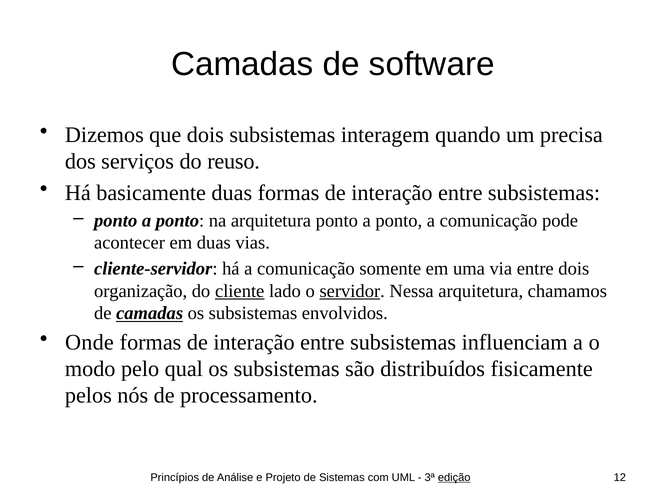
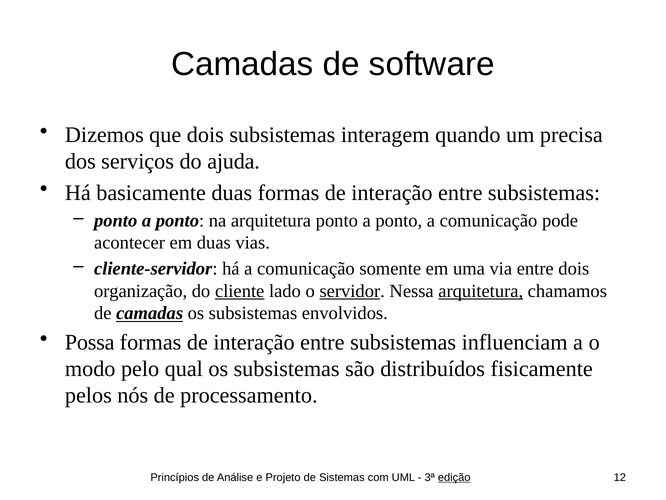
reuso: reuso -> ajuda
arquitetura at (481, 291) underline: none -> present
Onde: Onde -> Possa
